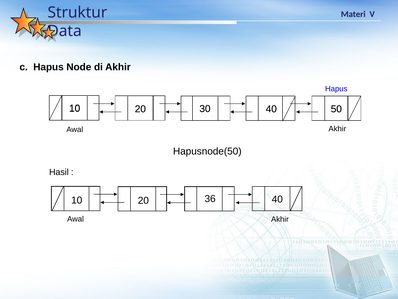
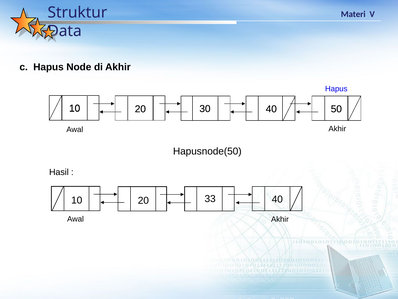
36: 36 -> 33
